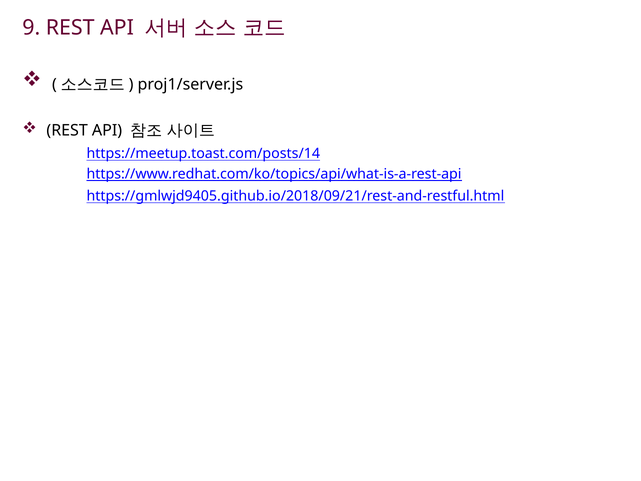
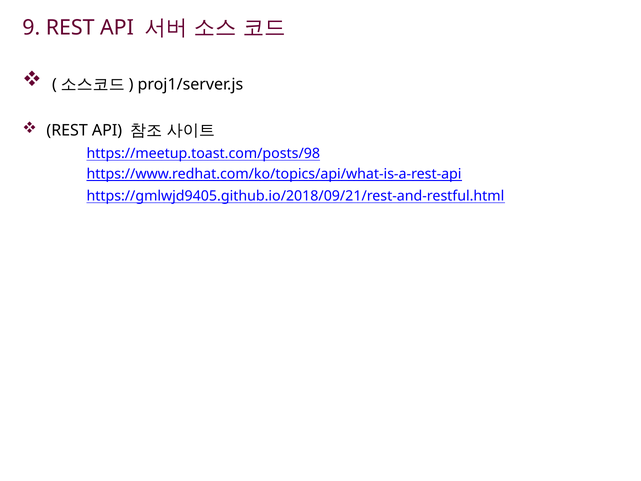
https://meetup.toast.com/posts/14: https://meetup.toast.com/posts/14 -> https://meetup.toast.com/posts/98
